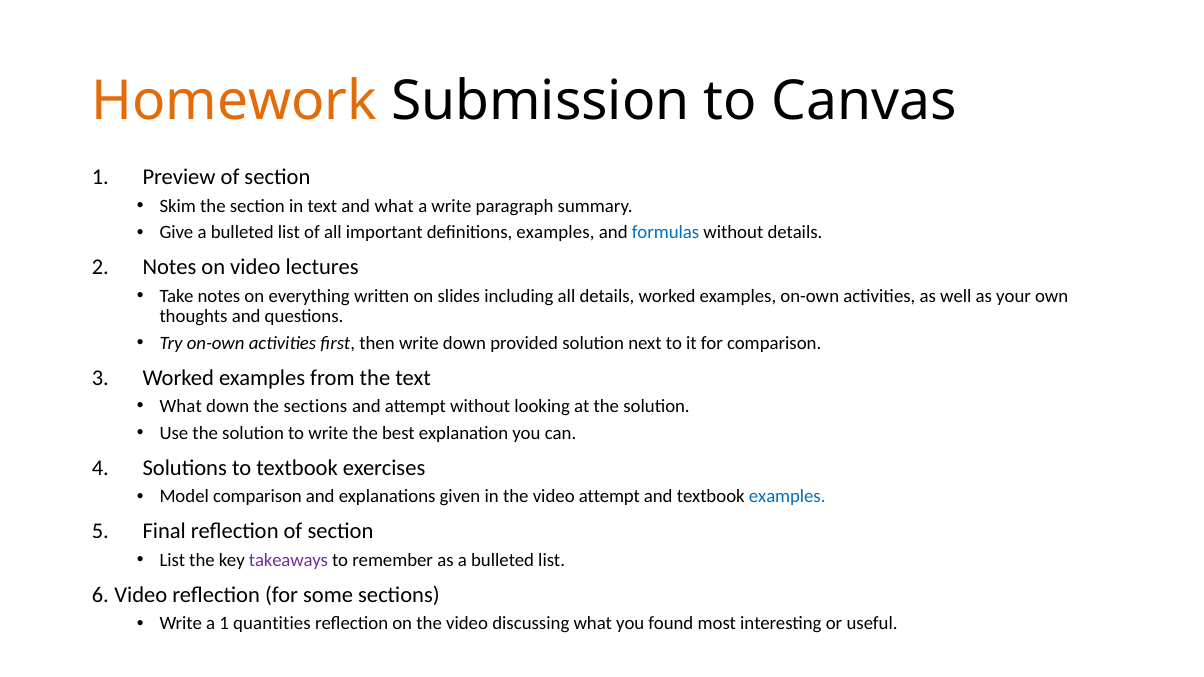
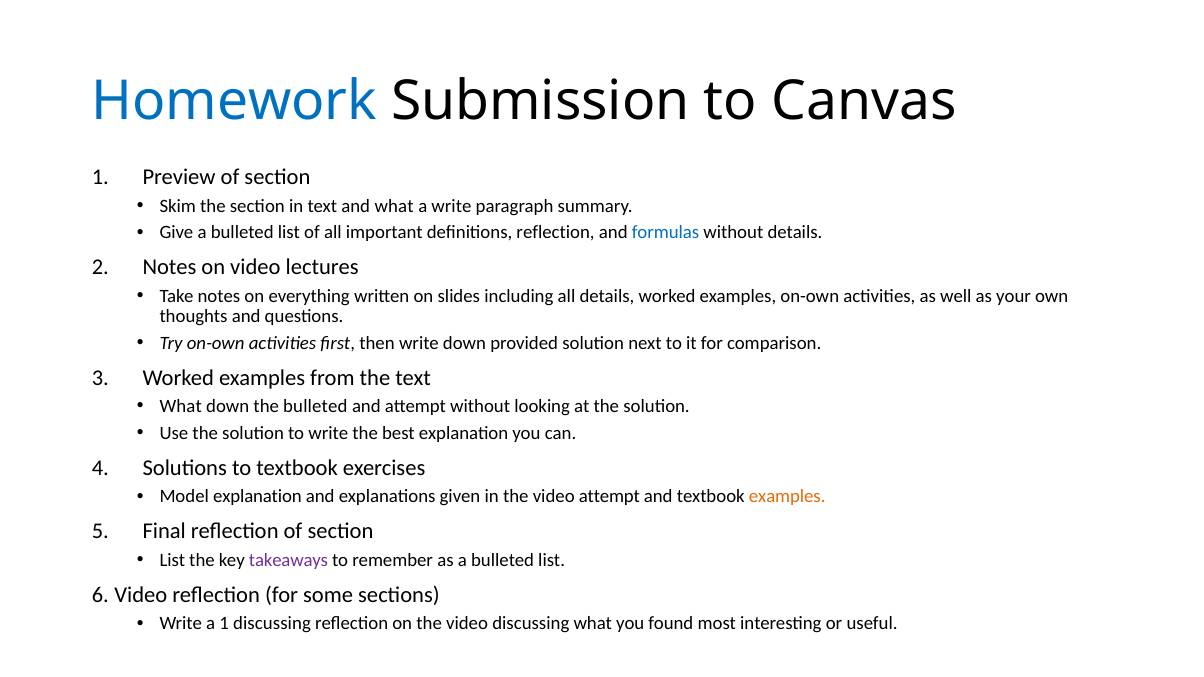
Homework colour: orange -> blue
definitions examples: examples -> reflection
the sections: sections -> bulleted
Model comparison: comparison -> explanation
examples at (787, 497) colour: blue -> orange
1 quantities: quantities -> discussing
